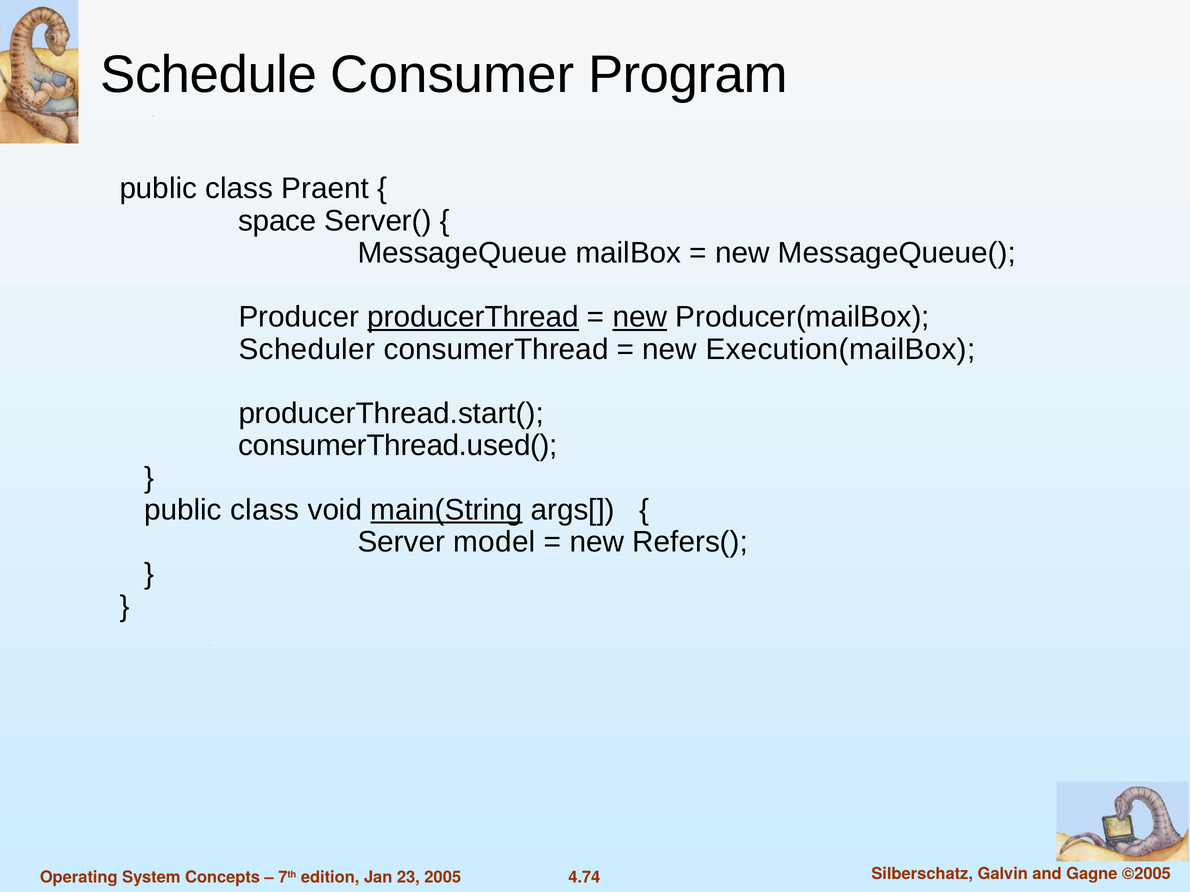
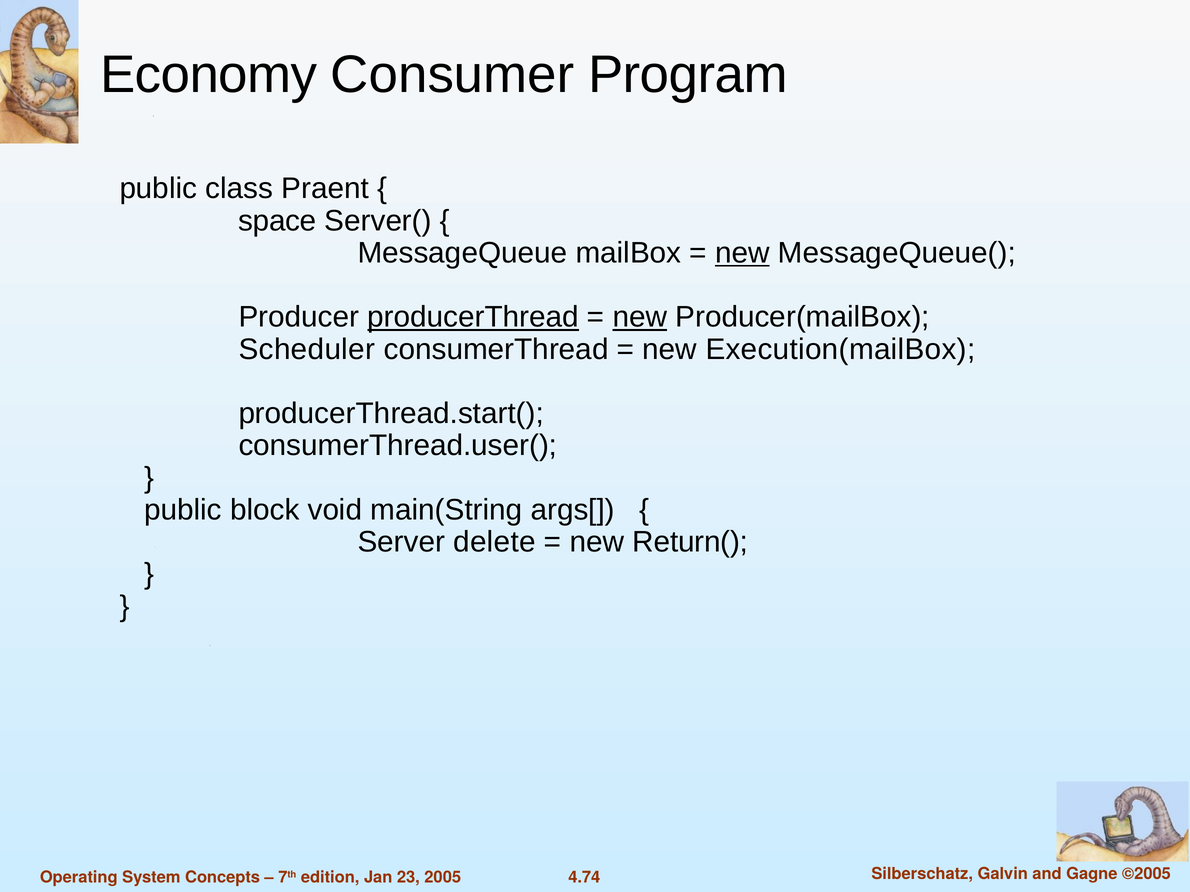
Schedule: Schedule -> Economy
new at (742, 253) underline: none -> present
consumerThread.used(: consumerThread.used( -> consumerThread.user(
class at (265, 510): class -> block
main(String underline: present -> none
model: model -> delete
Refers(: Refers( -> Return(
